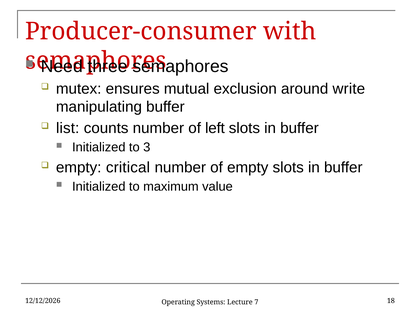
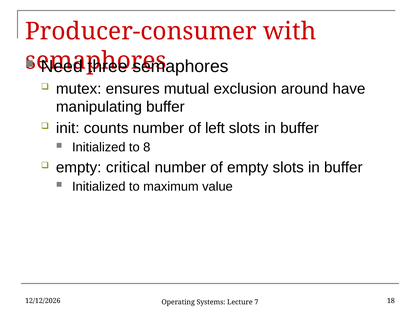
write: write -> have
list: list -> init
3: 3 -> 8
